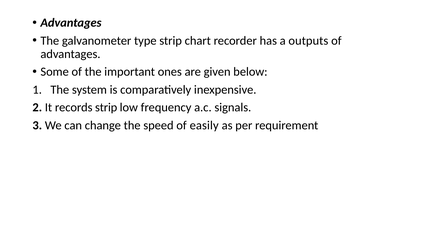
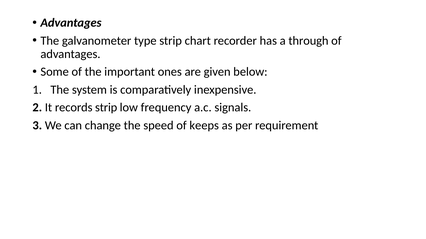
outputs: outputs -> through
easily: easily -> keeps
